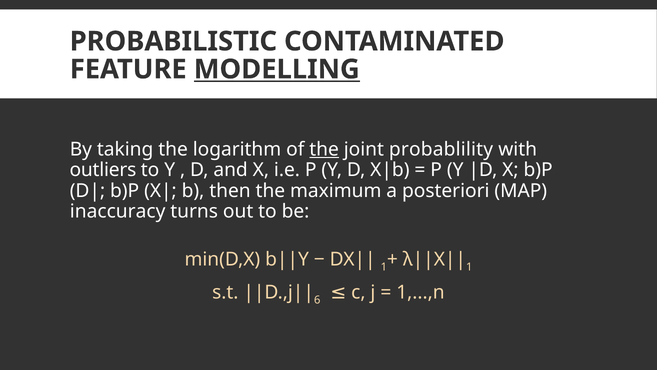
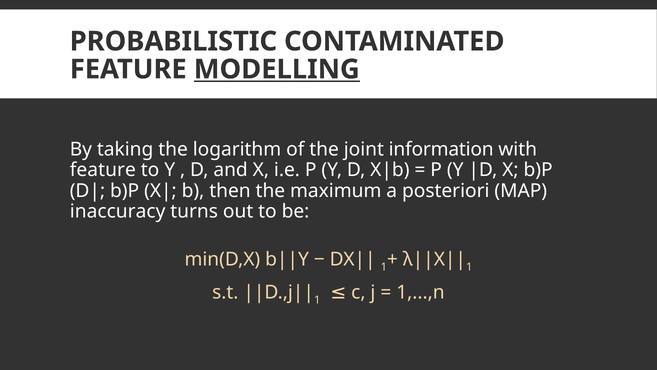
the at (324, 149) underline: present -> none
probablility: probablility -> information
outliers at (103, 170): outliers -> feature
6 at (317, 300): 6 -> 1
